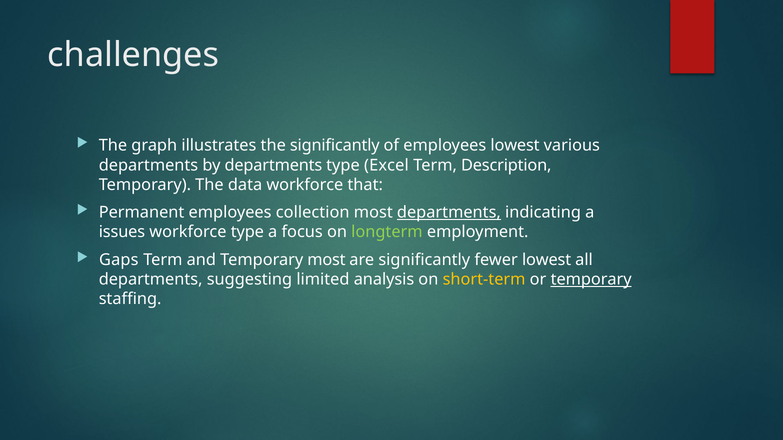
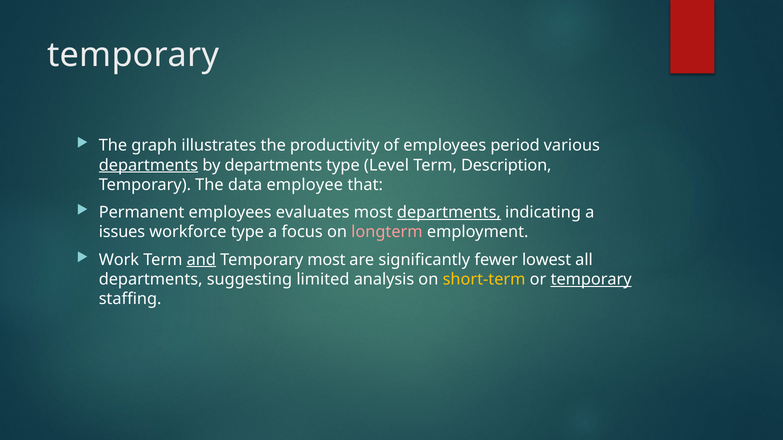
challenges at (133, 55): challenges -> temporary
the significantly: significantly -> productivity
employees lowest: lowest -> period
departments at (148, 165) underline: none -> present
Excel: Excel -> Level
data workforce: workforce -> employee
collection: collection -> evaluates
longterm colour: light green -> pink
Gaps: Gaps -> Work
and underline: none -> present
